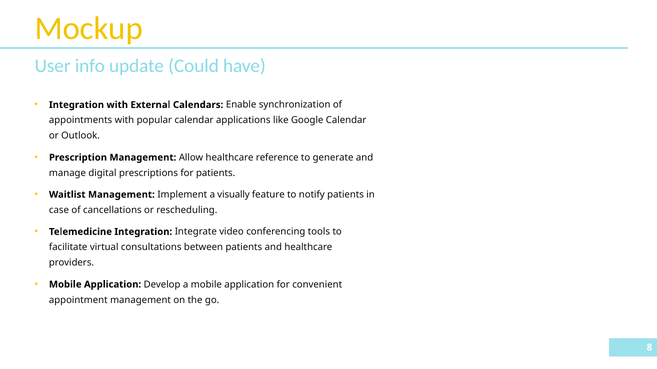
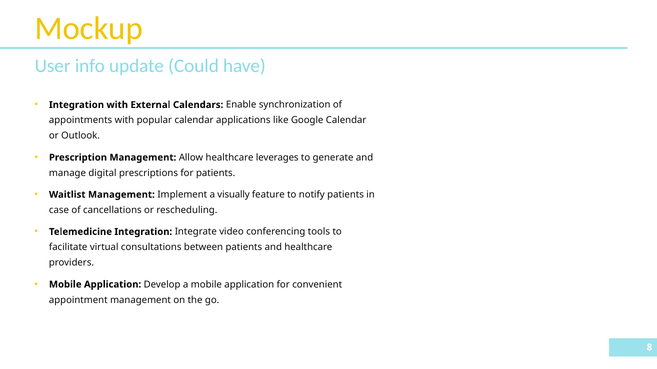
reference: reference -> leverages
